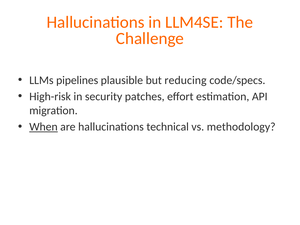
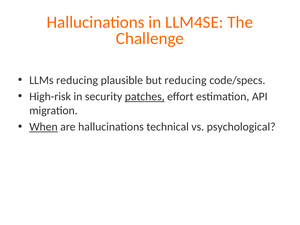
LLMs pipelines: pipelines -> reducing
patches underline: none -> present
methodology: methodology -> psychological
